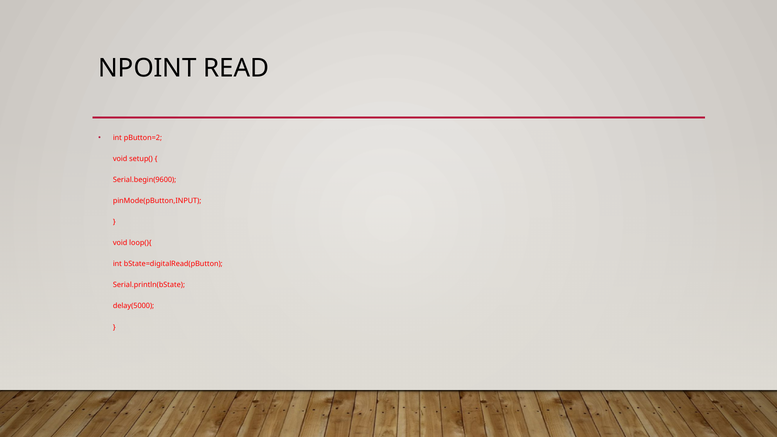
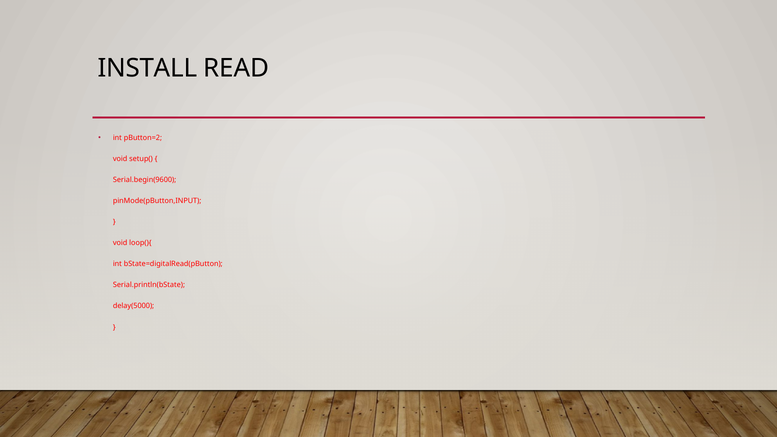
NPOINT: NPOINT -> INSTALL
